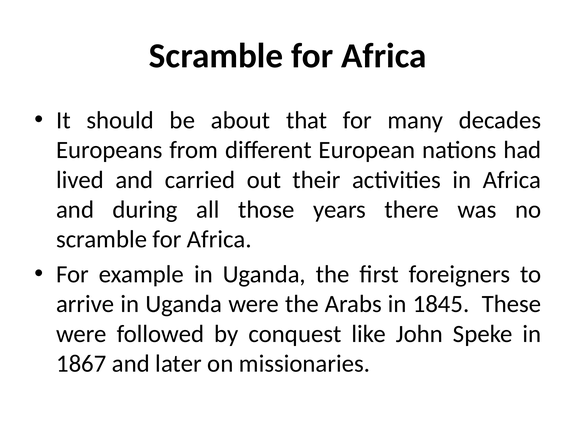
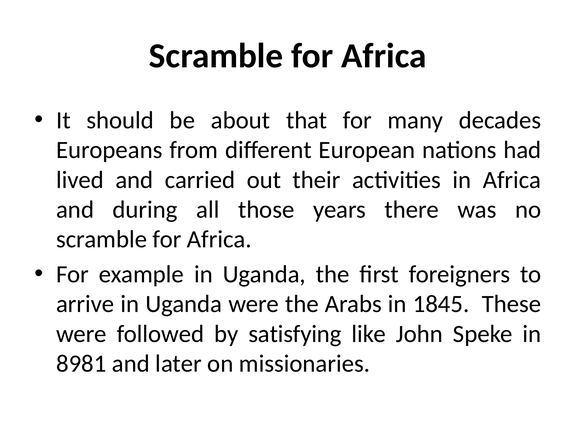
conquest: conquest -> satisfying
1867: 1867 -> 8981
